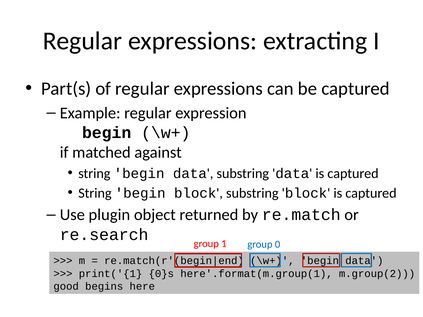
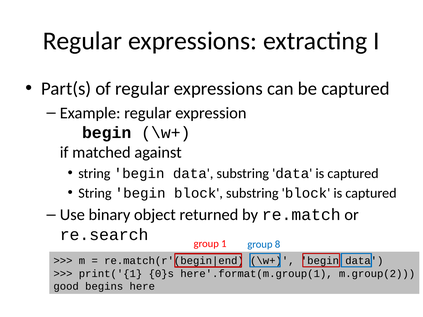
plugin: plugin -> binary
0: 0 -> 8
